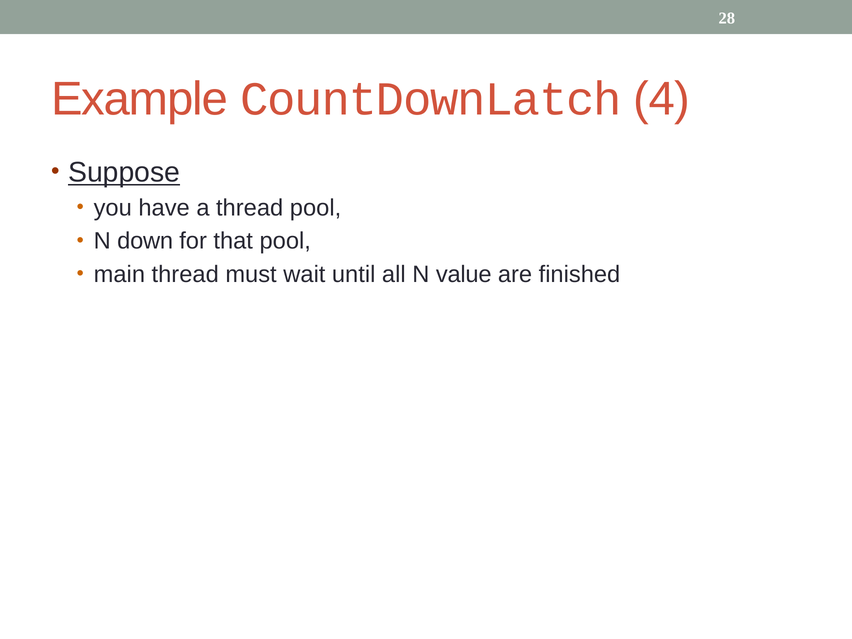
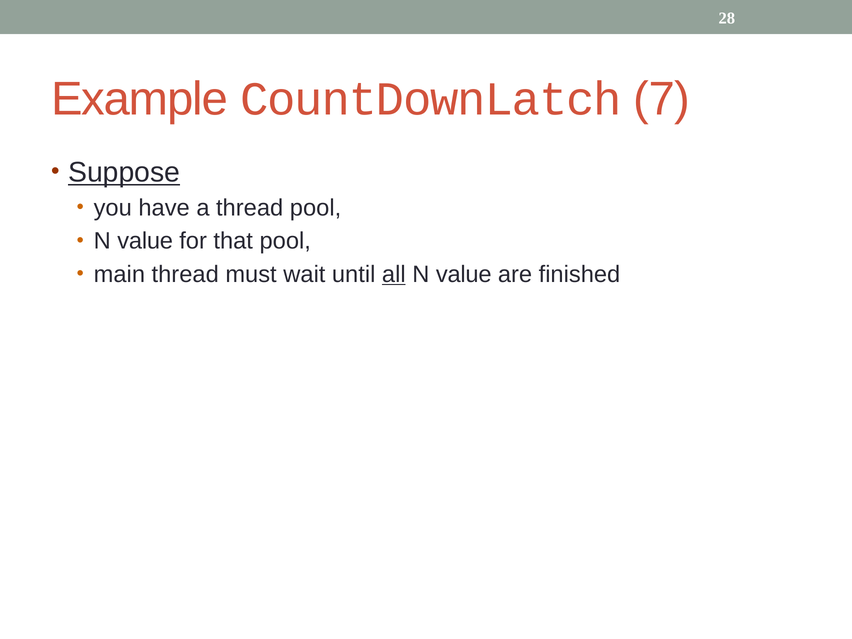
4: 4 -> 7
down at (145, 241): down -> value
all underline: none -> present
